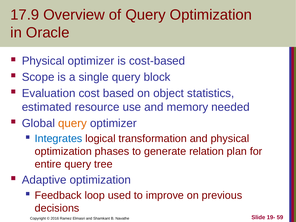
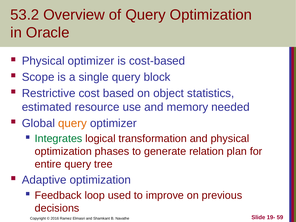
17.9: 17.9 -> 53.2
Evaluation: Evaluation -> Restrictive
Integrates colour: blue -> green
